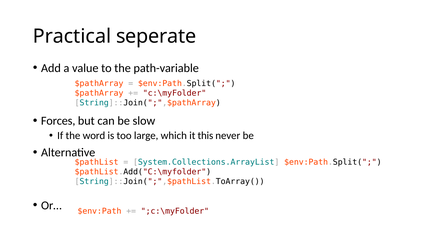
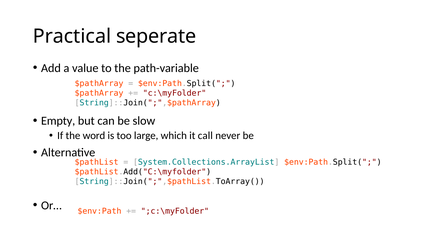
Forces: Forces -> Empty
this: this -> call
